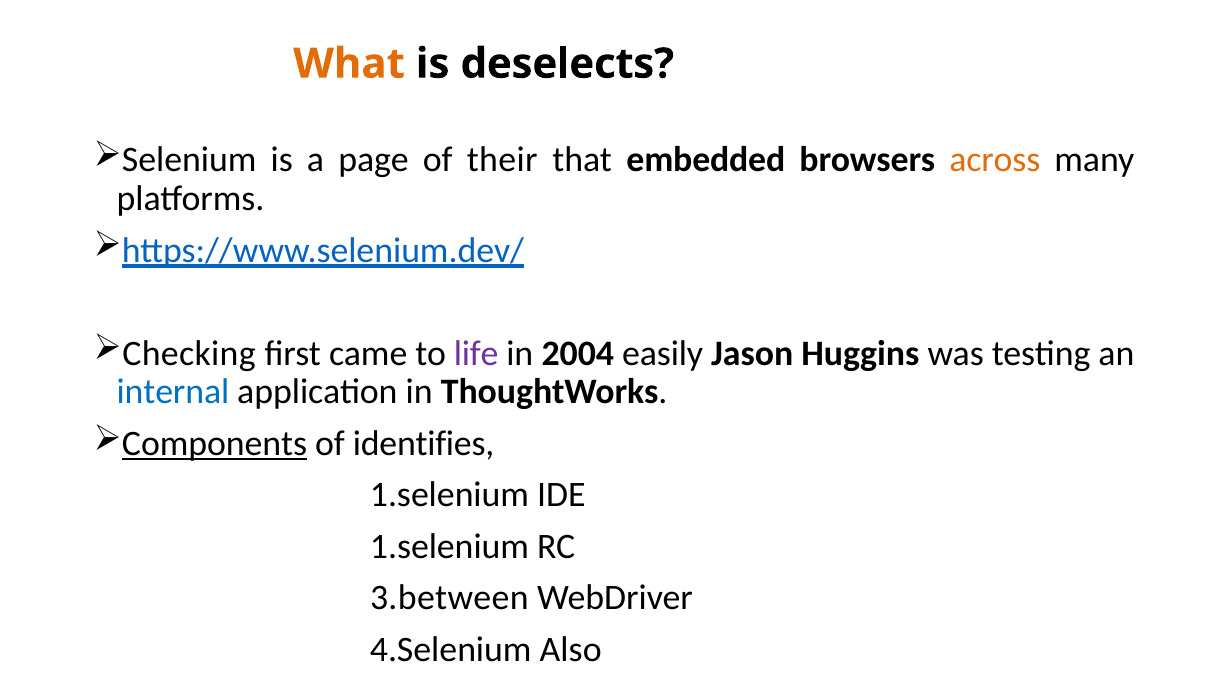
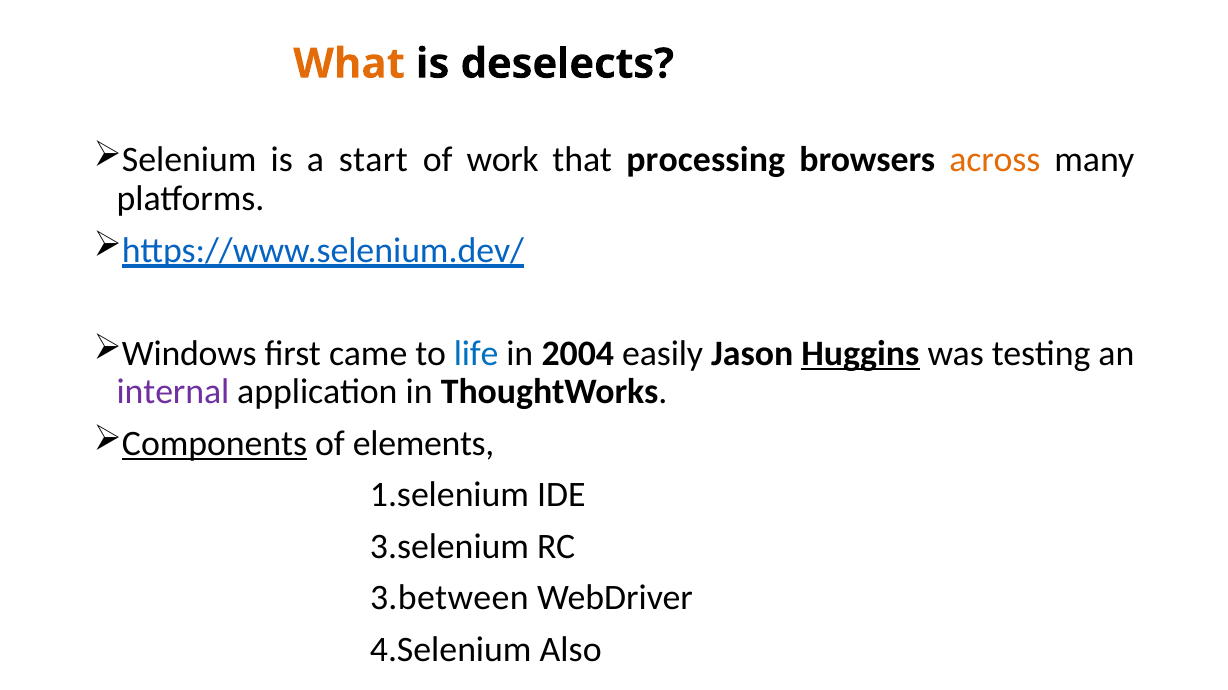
page: page -> start
their: their -> work
embedded: embedded -> processing
Checking: Checking -> Windows
life colour: purple -> blue
Huggins underline: none -> present
internal colour: blue -> purple
identifies: identifies -> elements
1.selenium at (449, 547): 1.selenium -> 3.selenium
